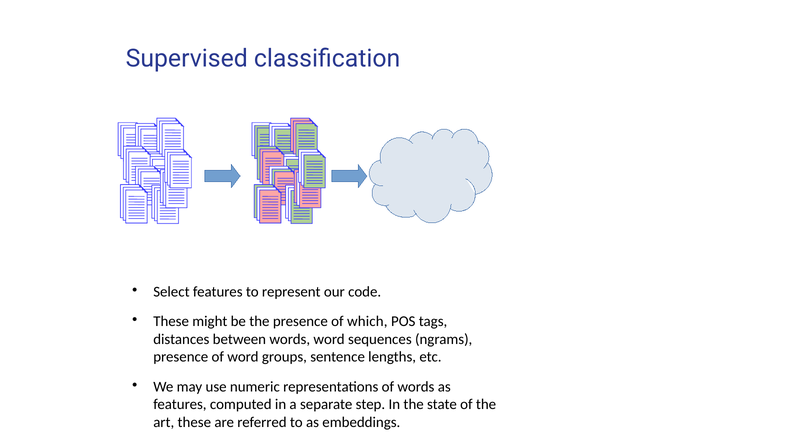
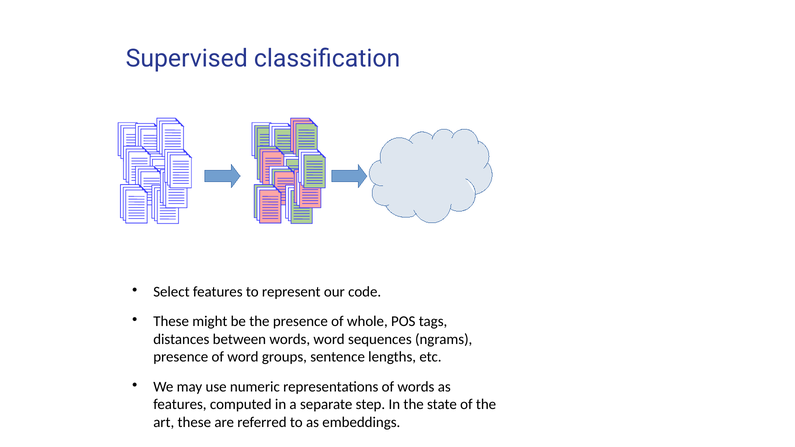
which: which -> whole
